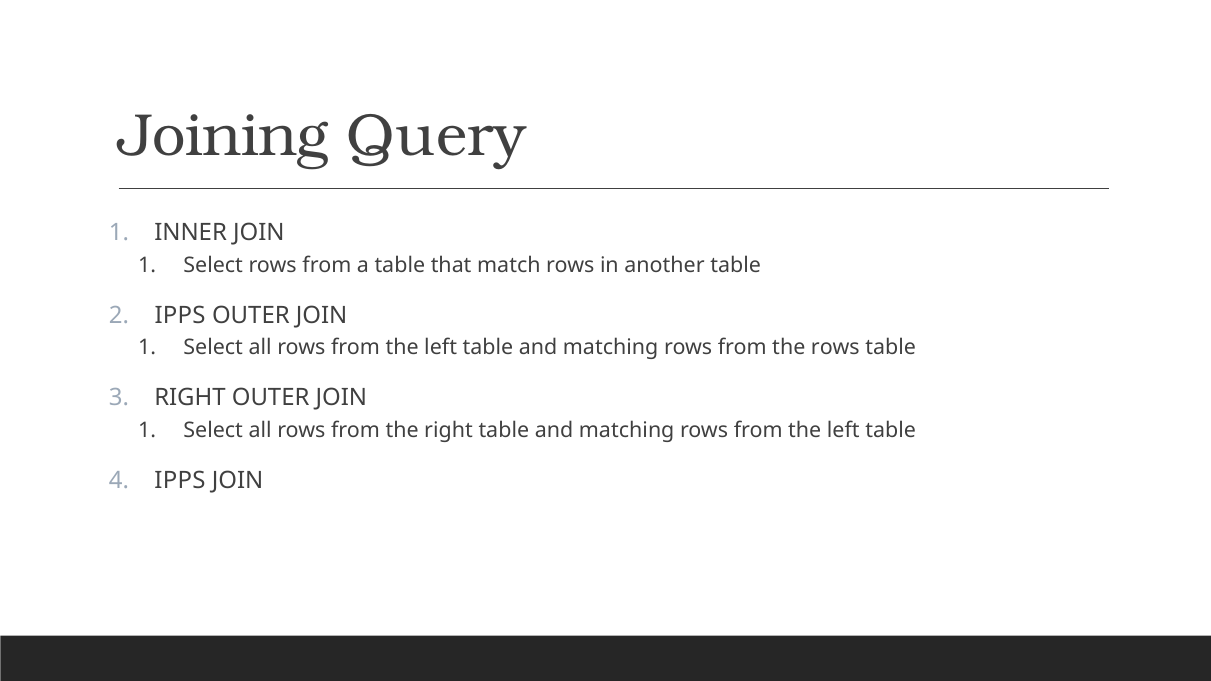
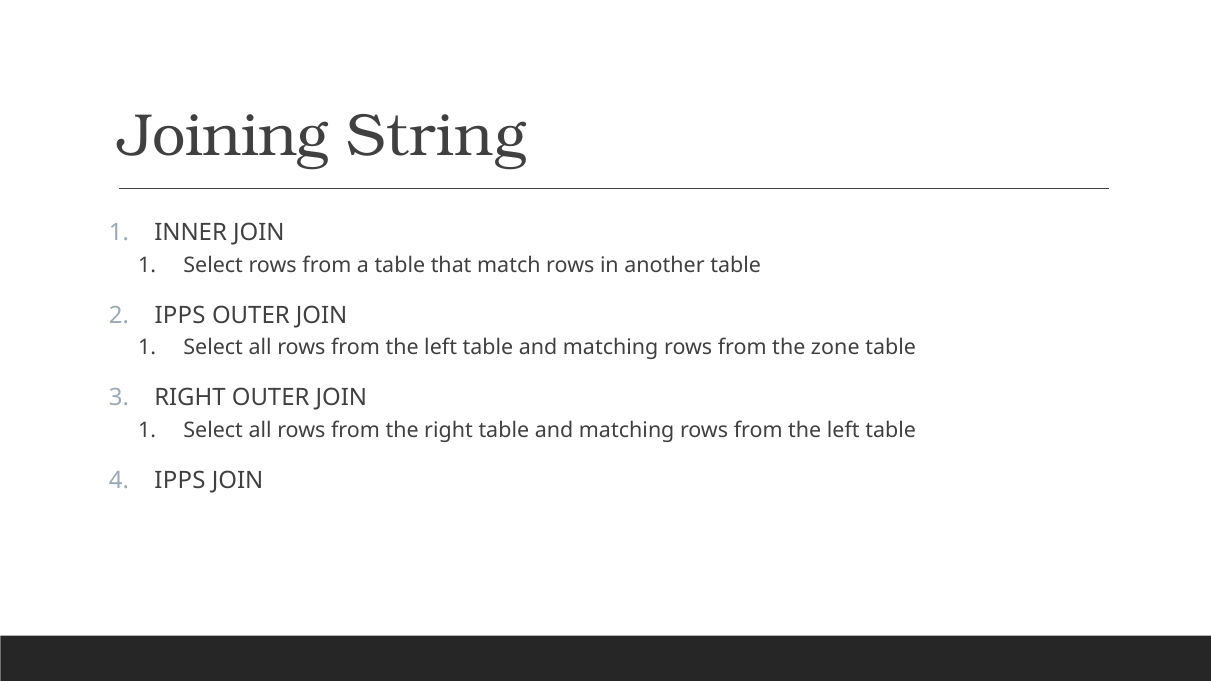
Query: Query -> String
the rows: rows -> zone
